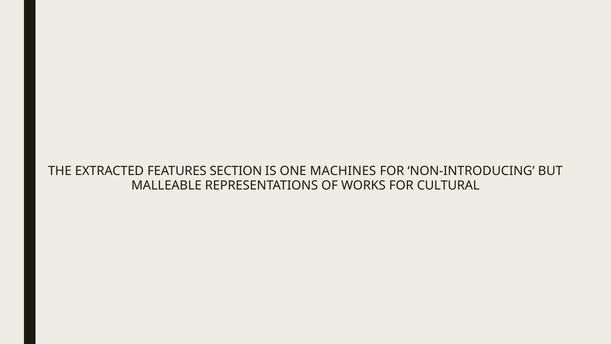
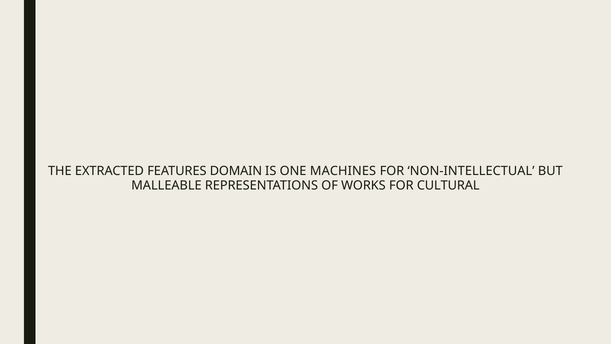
SECTION: SECTION -> DOMAIN
NON-INTRODUCING: NON-INTRODUCING -> NON-INTELLECTUAL
